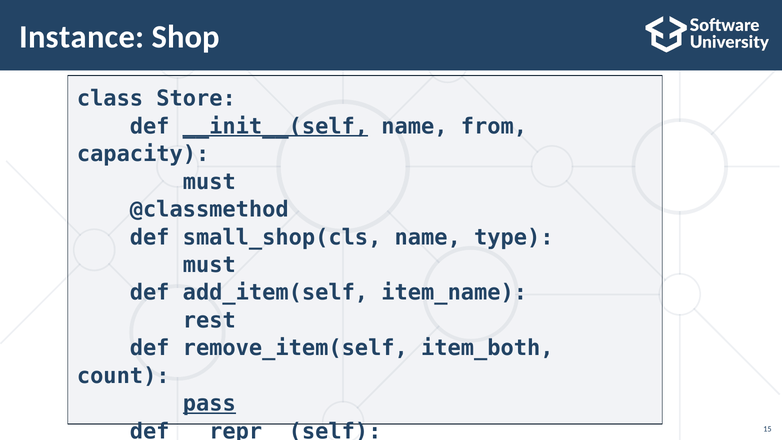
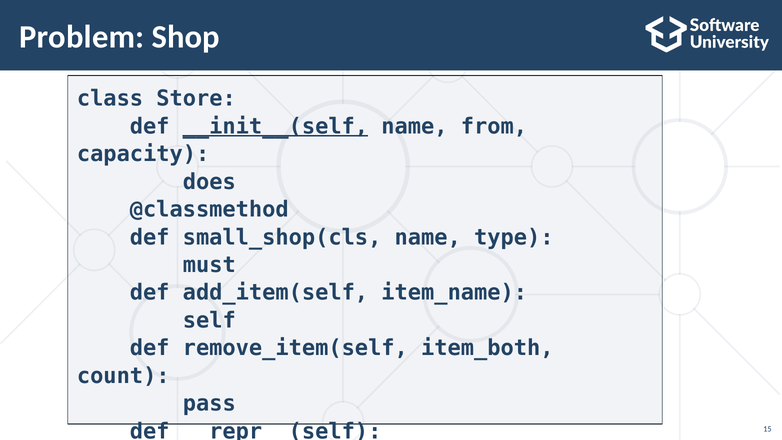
Instance: Instance -> Problem
must at (209, 182): must -> does
rest: rest -> self
pass at (209, 404) underline: present -> none
